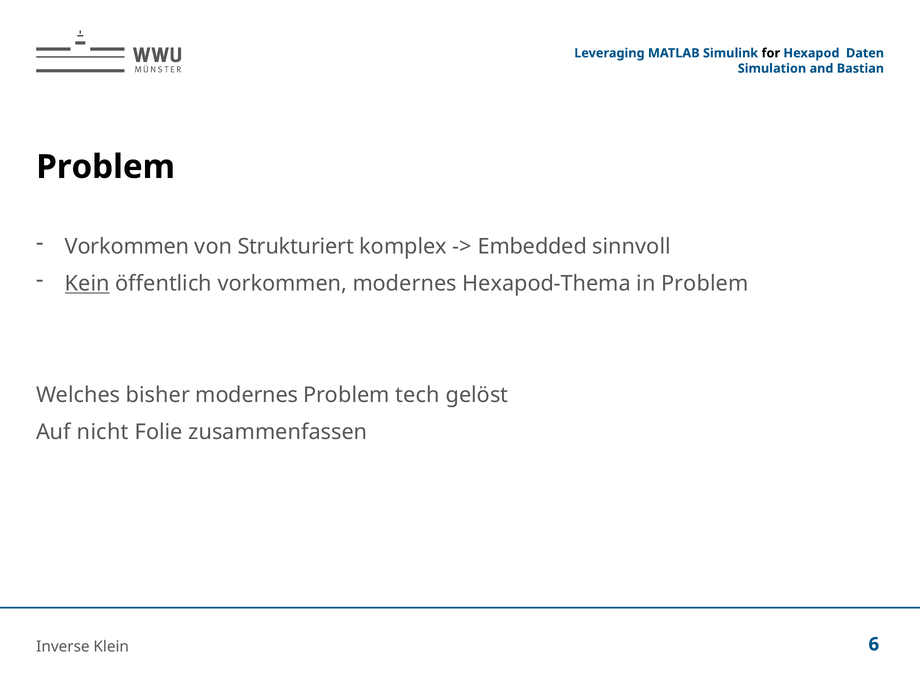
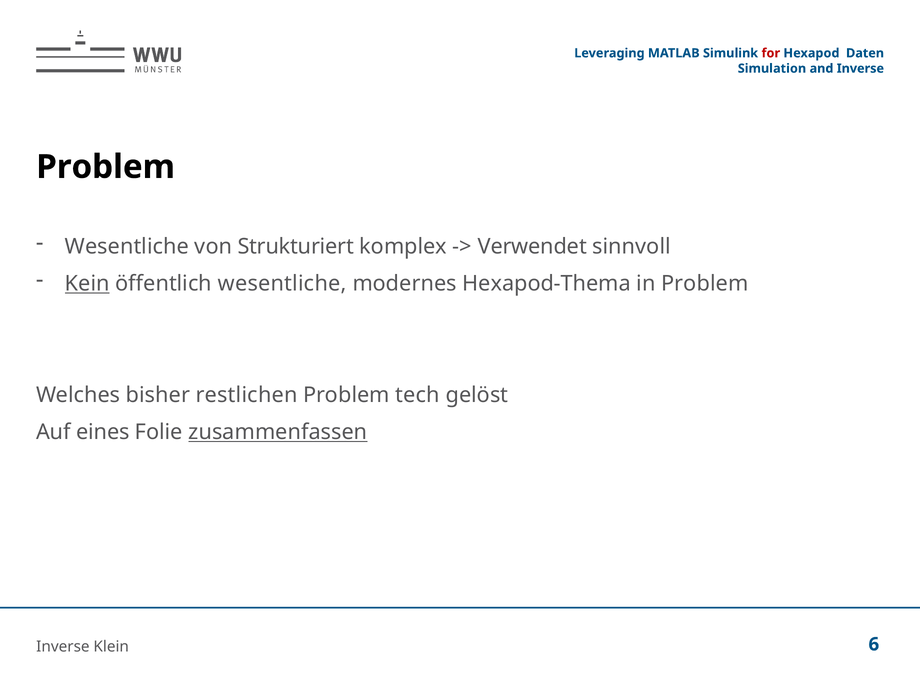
for colour: black -> red
and Bastian: Bastian -> Inverse
Vorkommen at (127, 247): Vorkommen -> Wesentliche
Embedded: Embedded -> Verwendet
öffentlich vorkommen: vorkommen -> wesentliche
bisher modernes: modernes -> restlichen
nicht: nicht -> eines
zusammenfassen underline: none -> present
